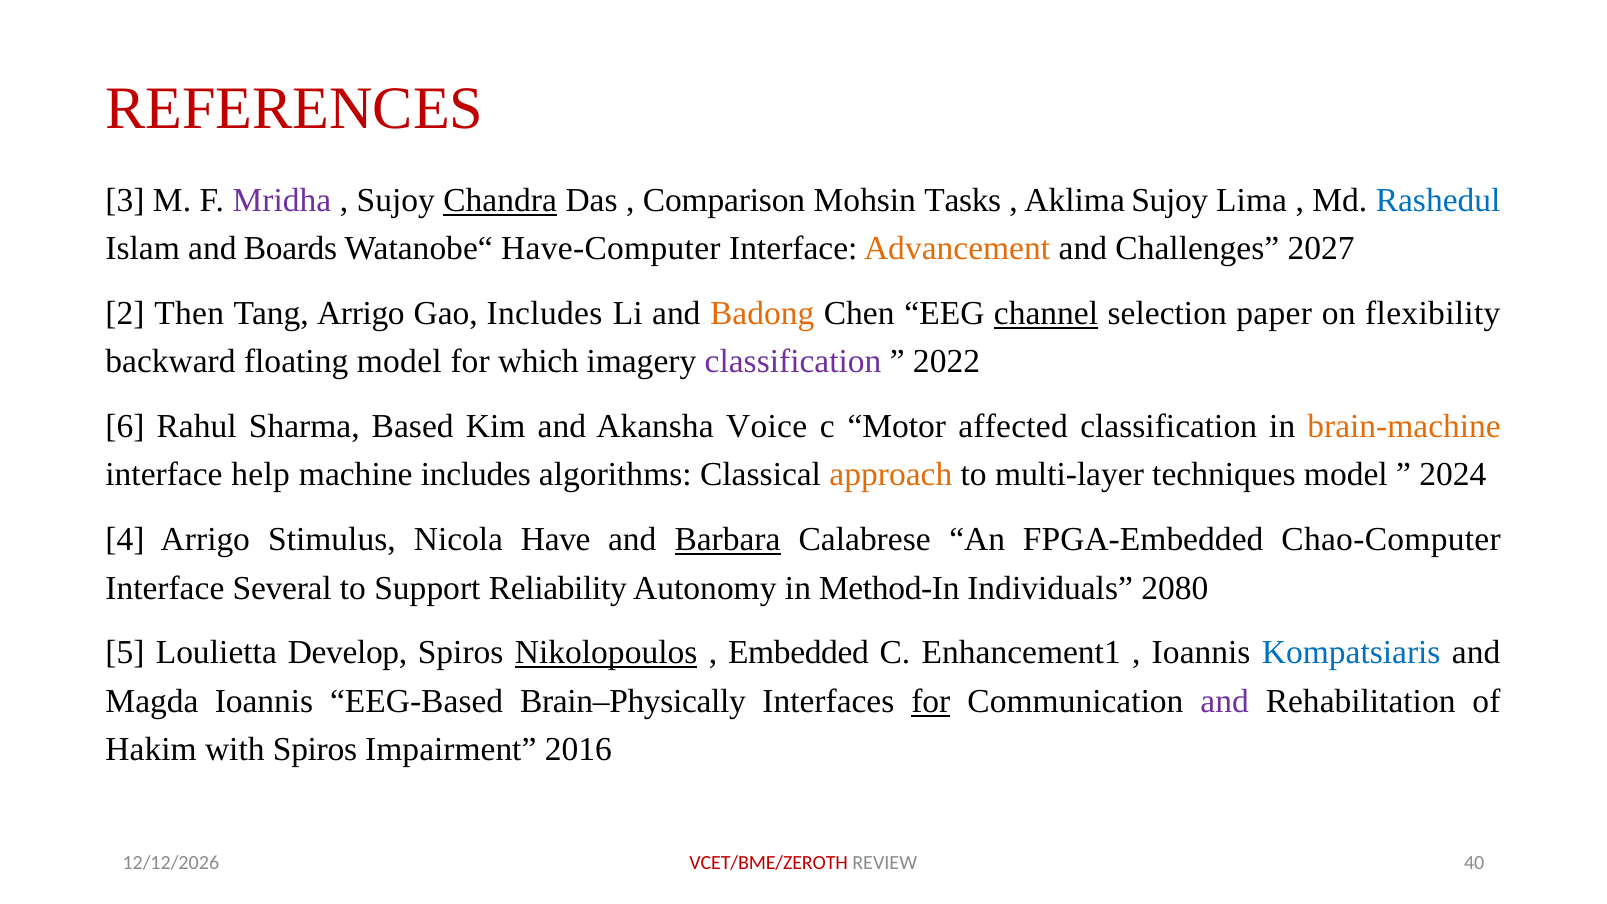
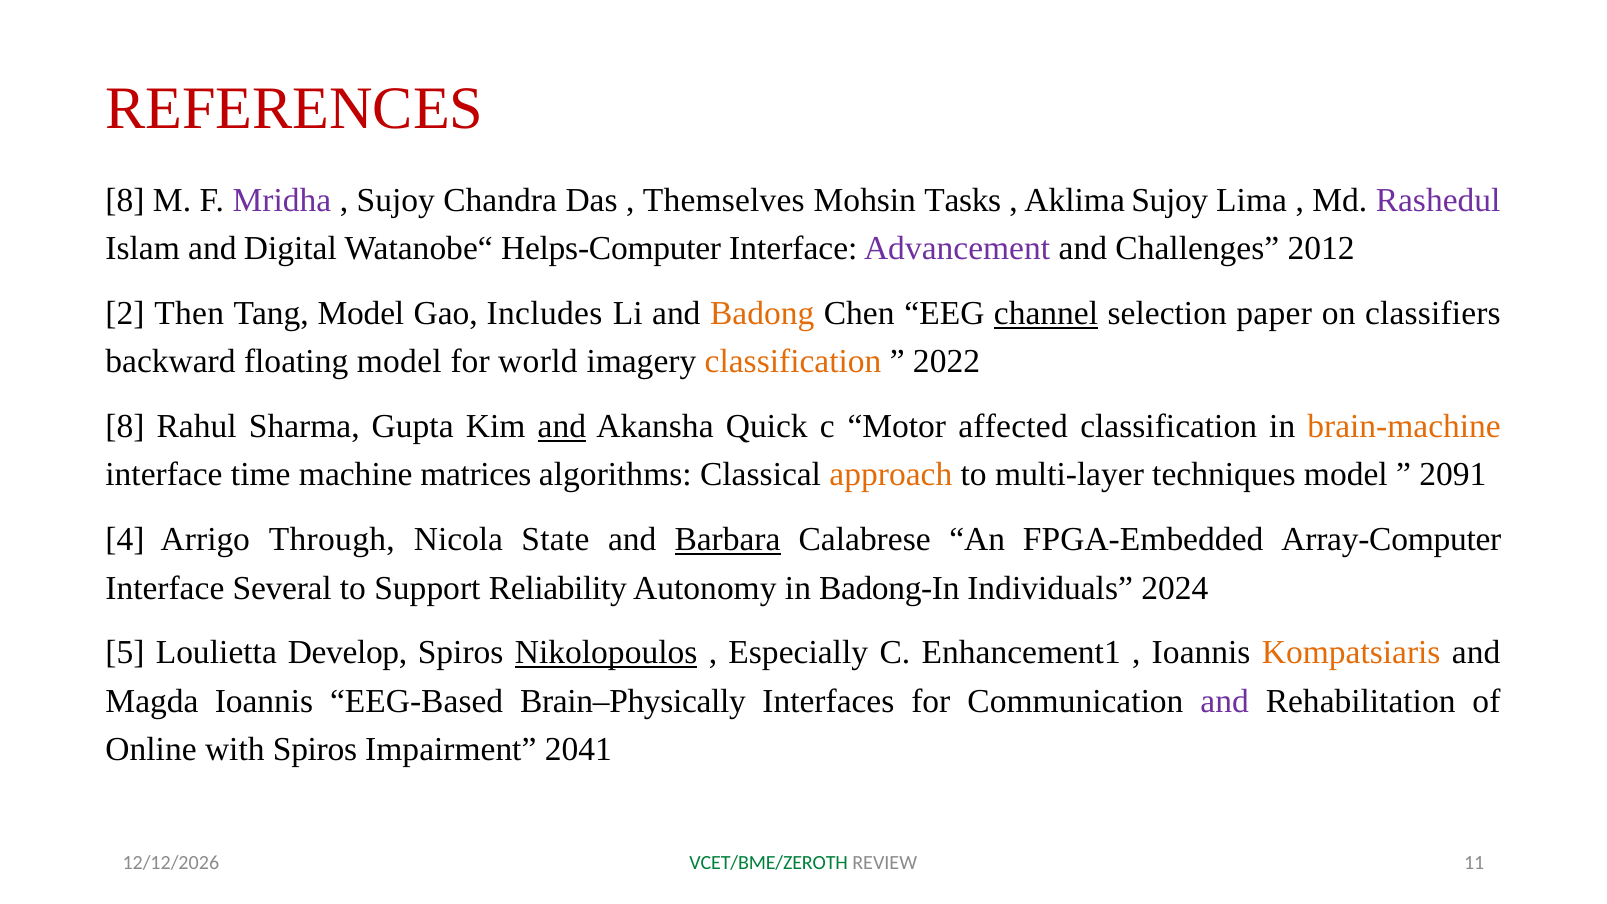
3 at (125, 200): 3 -> 8
Chandra underline: present -> none
Comparison: Comparison -> Themselves
Rashedul colour: blue -> purple
Boards: Boards -> Digital
Have-Computer: Have-Computer -> Helps-Computer
Advancement colour: orange -> purple
2027: 2027 -> 2012
Tang Arrigo: Arrigo -> Model
flexibility: flexibility -> classifiers
which: which -> world
classification at (793, 362) colour: purple -> orange
6 at (125, 427): 6 -> 8
Based: Based -> Gupta
and at (562, 427) underline: none -> present
Voice: Voice -> Quick
help: help -> time
machine includes: includes -> matrices
2024: 2024 -> 2091
Stimulus: Stimulus -> Through
Have: Have -> State
Chao-Computer: Chao-Computer -> Array-Computer
Method-In: Method-In -> Badong-In
2080: 2080 -> 2024
Embedded: Embedded -> Especially
Kompatsiaris colour: blue -> orange
for at (931, 701) underline: present -> none
Hakim: Hakim -> Online
2016: 2016 -> 2041
VCET/BME/ZEROTH colour: red -> green
40: 40 -> 11
